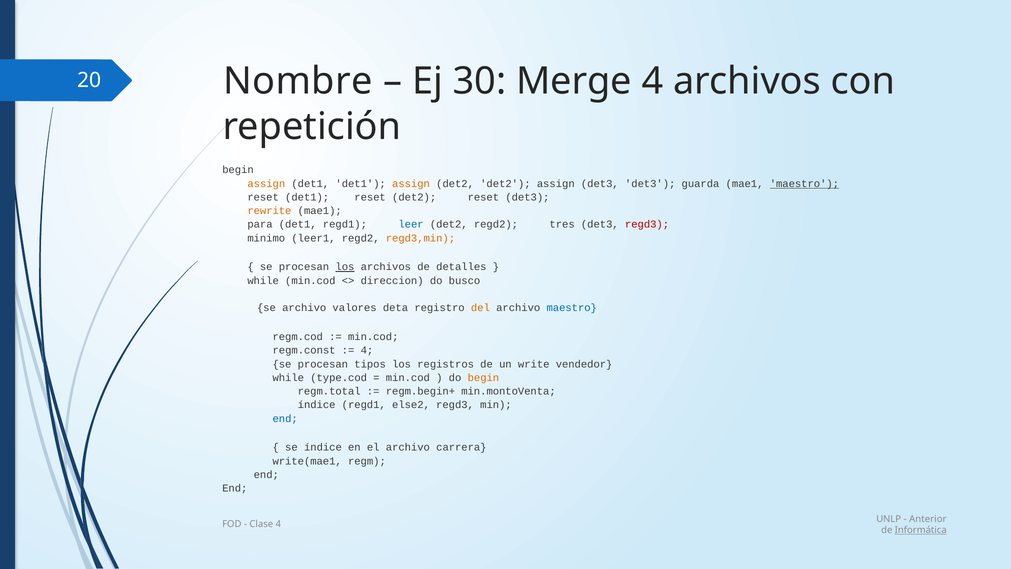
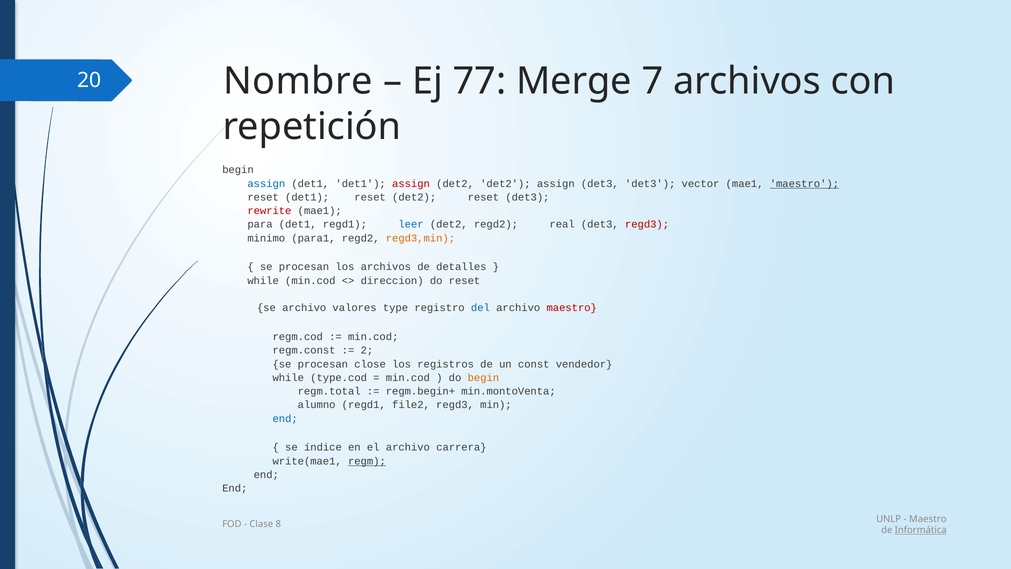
30: 30 -> 77
Merge 4: 4 -> 7
assign at (266, 183) colour: orange -> blue
assign at (411, 183) colour: orange -> red
guarda: guarda -> vector
rewrite colour: orange -> red
tres: tres -> real
leer1: leer1 -> para1
los at (345, 267) underline: present -> none
do busco: busco -> reset
deta: deta -> type
del colour: orange -> blue
maestro at (572, 308) colour: blue -> red
4 at (367, 350): 4 -> 2
tipos: tipos -> close
write: write -> const
índice at (317, 405): índice -> alumno
else2: else2 -> file2
regm underline: none -> present
Anterior at (928, 519): Anterior -> Maestro
Clase 4: 4 -> 8
